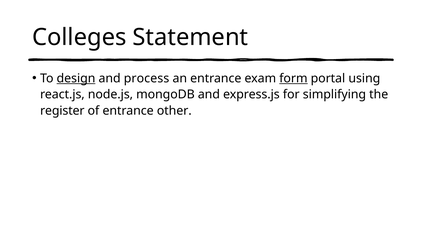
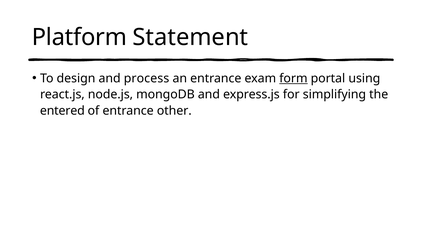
Colleges: Colleges -> Platform
design underline: present -> none
register: register -> entered
